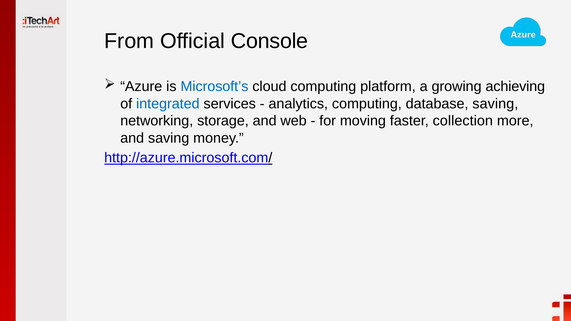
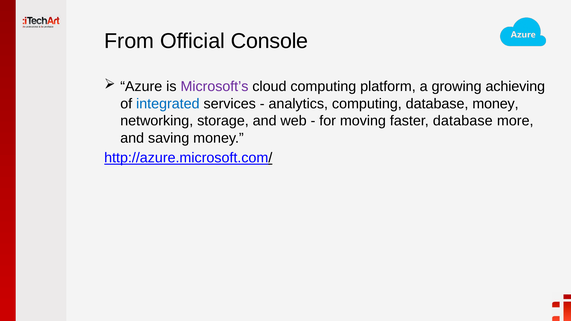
Microsoft’s colour: blue -> purple
database saving: saving -> money
faster collection: collection -> database
